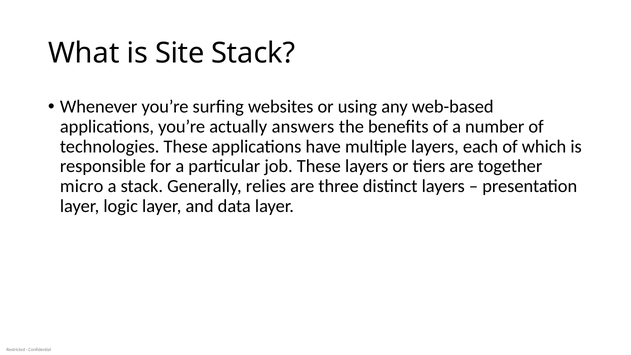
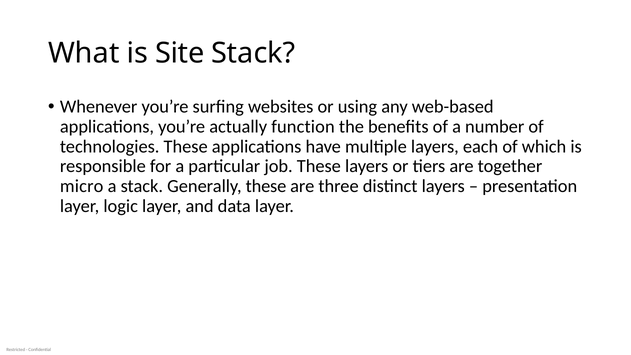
answers: answers -> function
Generally relies: relies -> these
